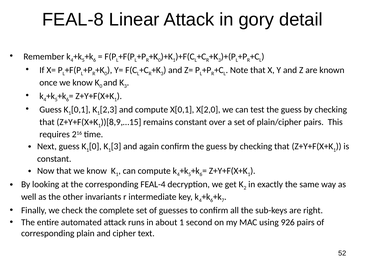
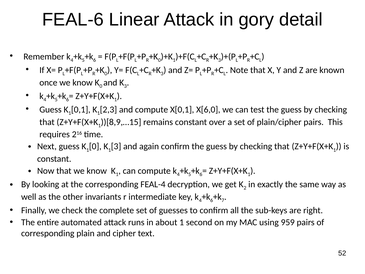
FEAL-8: FEAL-8 -> FEAL-6
X[2,0: X[2,0 -> X[6,0
926: 926 -> 959
